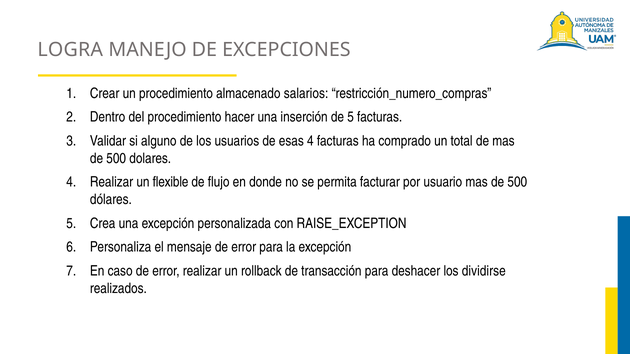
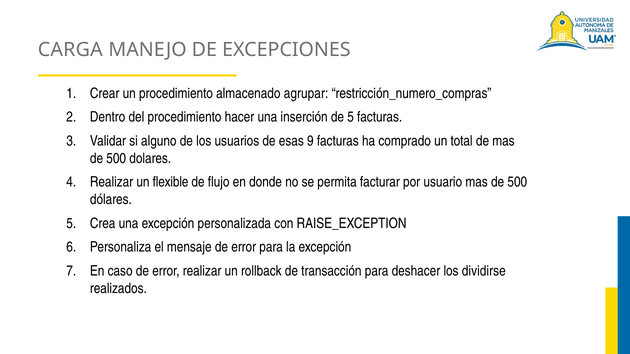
LOGRA: LOGRA -> CARGA
salarios: salarios -> agrupar
esas 4: 4 -> 9
